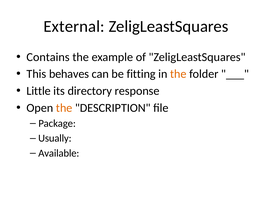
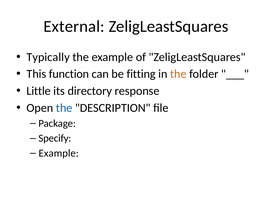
Contains: Contains -> Typically
behaves: behaves -> function
the at (64, 108) colour: orange -> blue
Usually: Usually -> Specify
Available at (59, 153): Available -> Example
